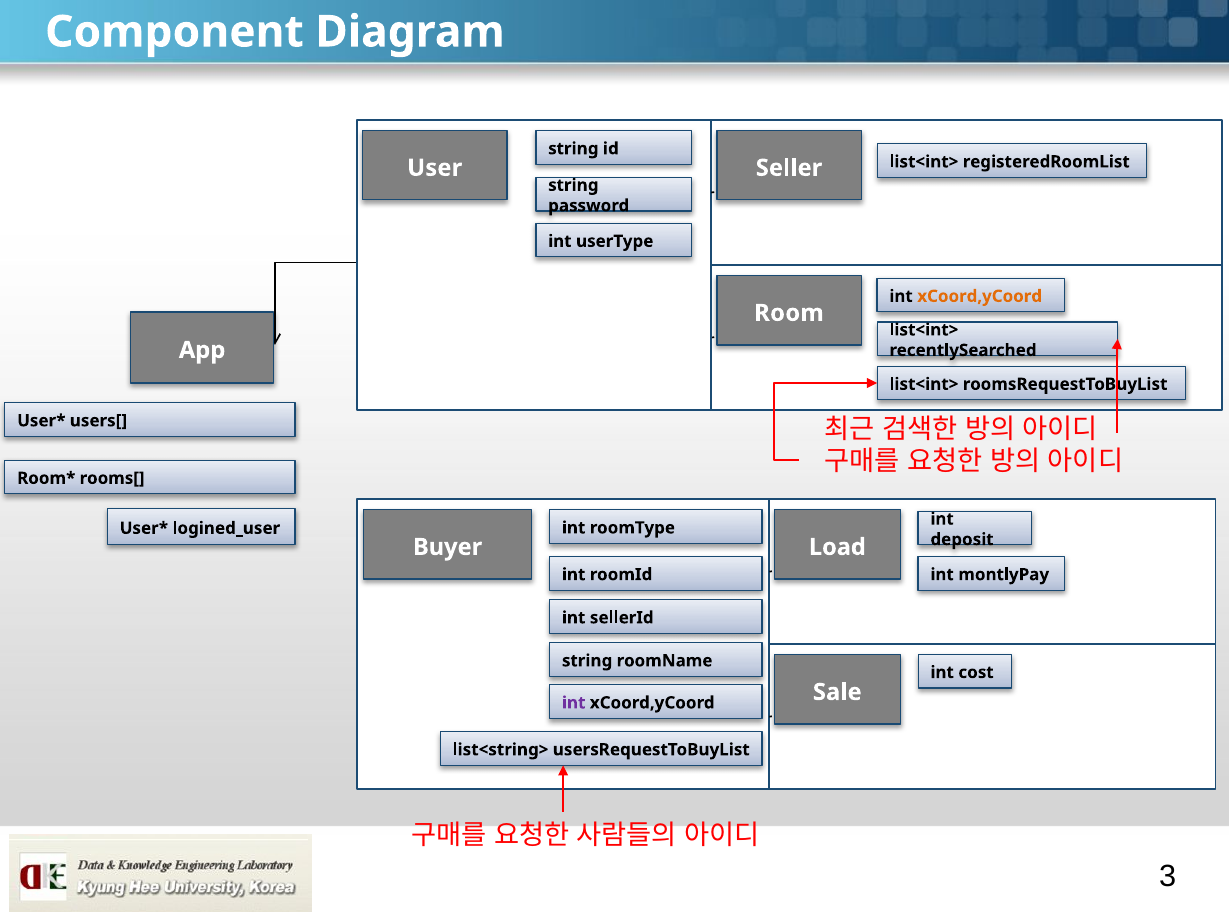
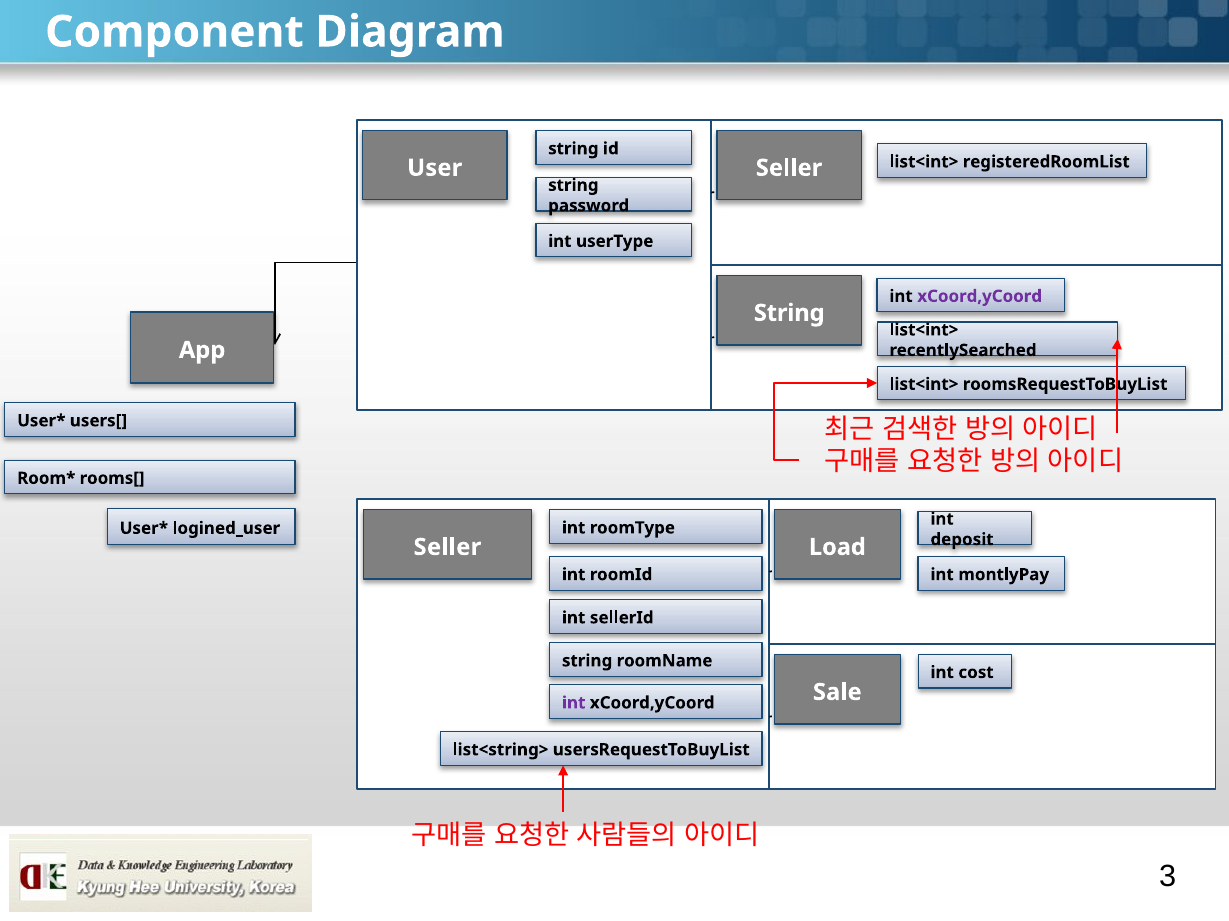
xCoord,yCoord at (980, 296) colour: orange -> purple
Room at (789, 313): Room -> String
Buyer at (448, 548): Buyer -> Seller
